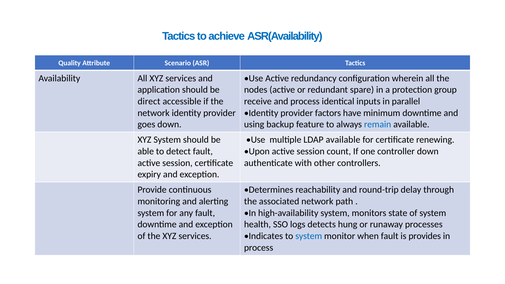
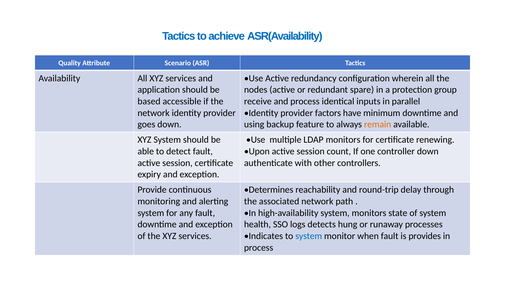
direct: direct -> based
remain colour: blue -> orange
LDAP available: available -> monitors
